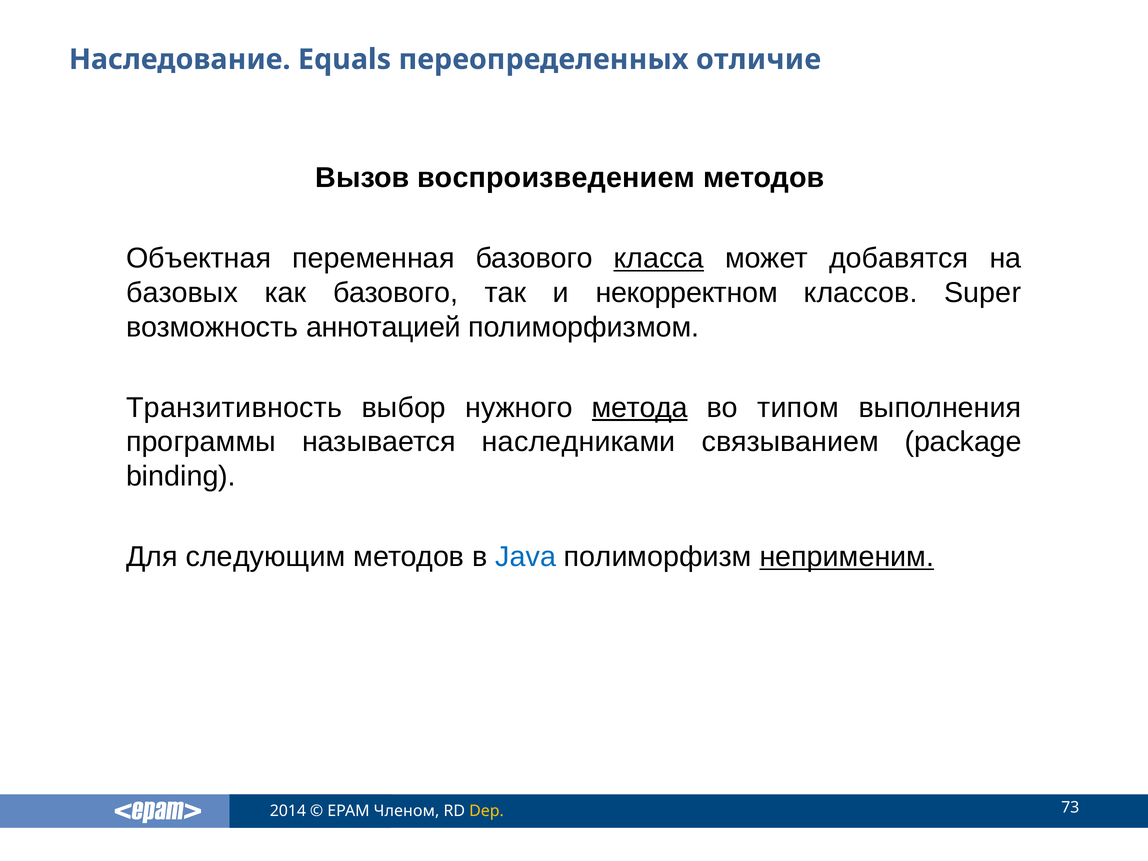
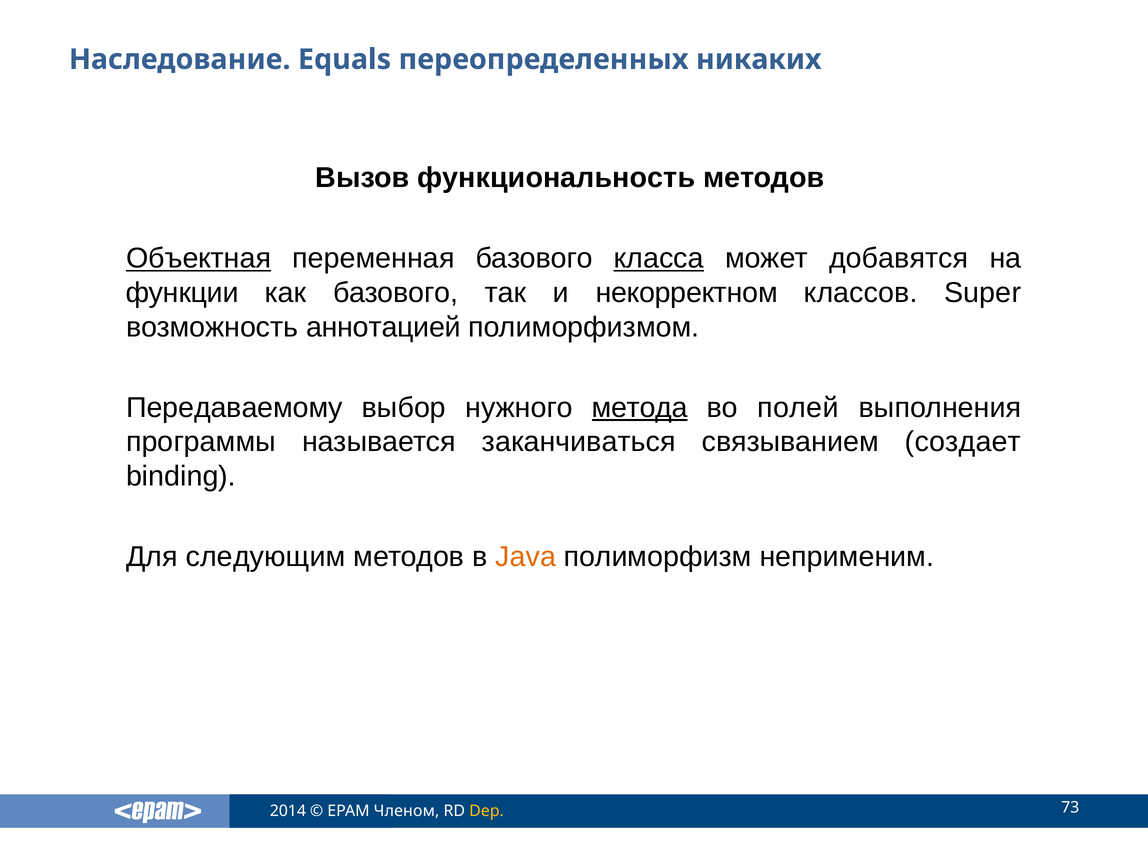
отличие: отличие -> никаких
воспроизведением: воспроизведением -> функциональность
Объектная underline: none -> present
базовых: базовых -> функции
Транзитивность: Транзитивность -> Передаваемому
типом: типом -> полей
наследниками: наследниками -> заканчиваться
package: package -> создает
Java colour: blue -> orange
неприменим underline: present -> none
